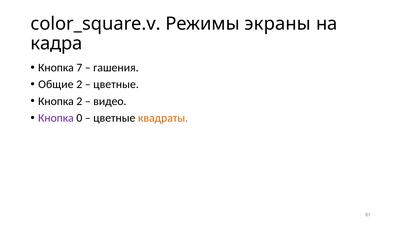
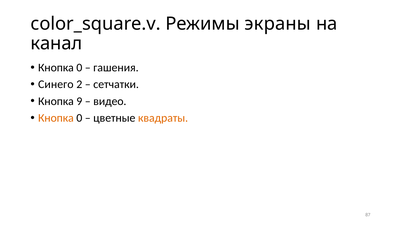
кадра: кадра -> канал
7 at (79, 68): 7 -> 0
Общие: Общие -> Синего
цветные at (116, 85): цветные -> сетчатки
Кнопка 2: 2 -> 9
Кнопка at (56, 118) colour: purple -> orange
